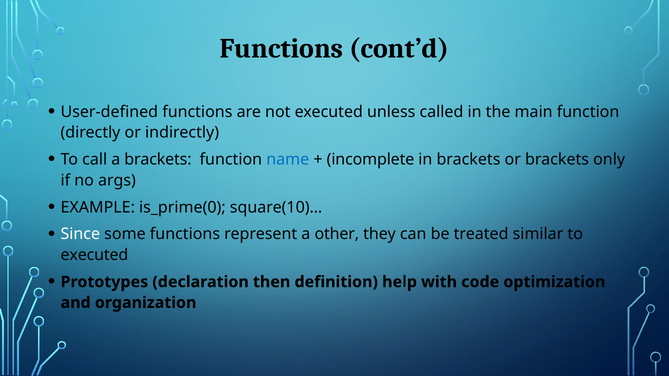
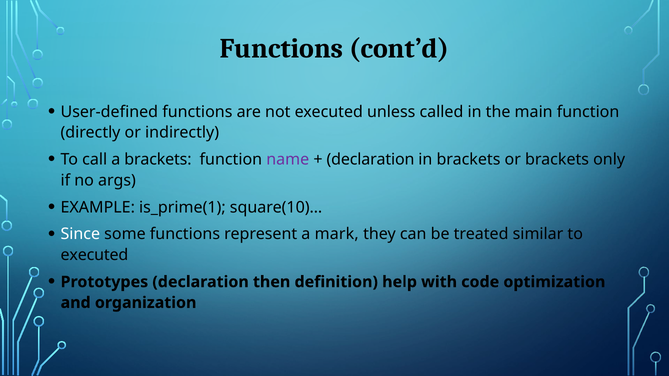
name colour: blue -> purple
incomplete at (371, 160): incomplete -> declaration
is_prime(0: is_prime(0 -> is_prime(1
other: other -> mark
